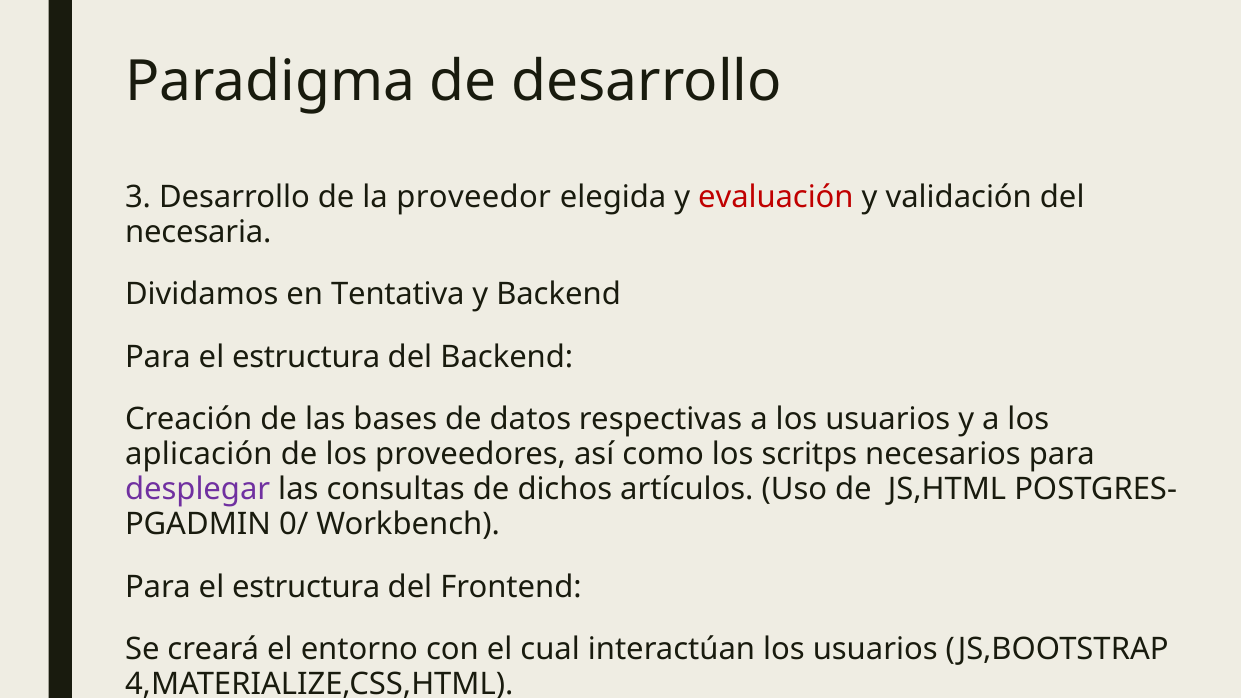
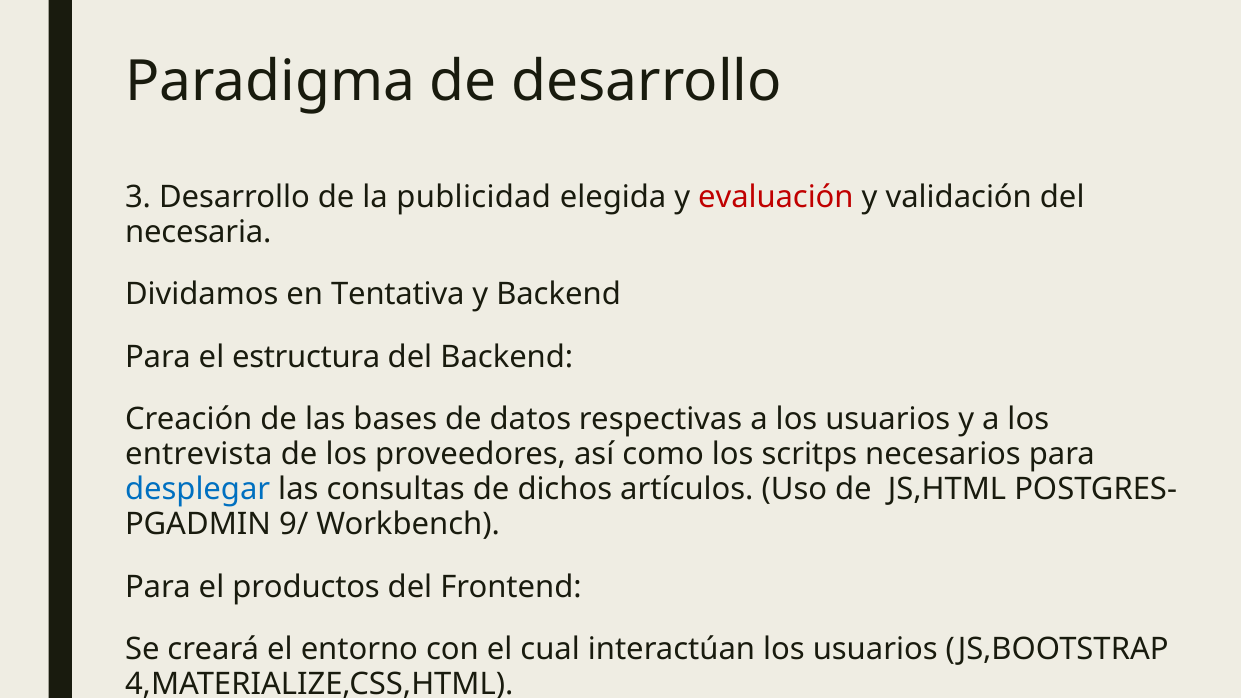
proveedor: proveedor -> publicidad
aplicación: aplicación -> entrevista
desplegar colour: purple -> blue
0/: 0/ -> 9/
estructura at (306, 587): estructura -> productos
